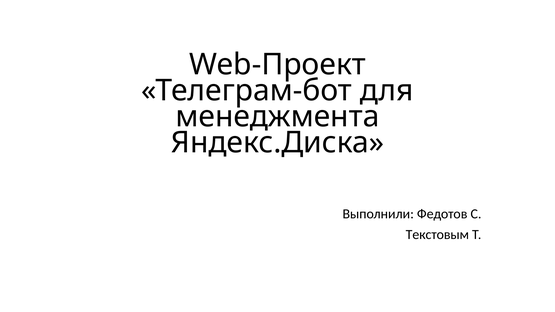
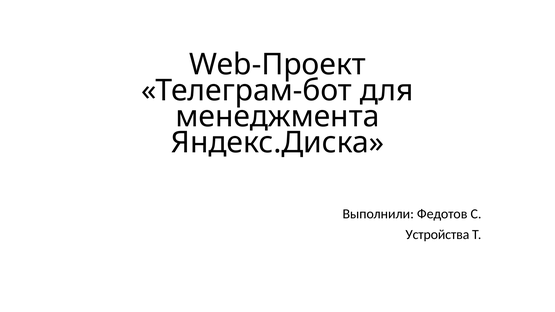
Текстовым: Текстовым -> Устройства
